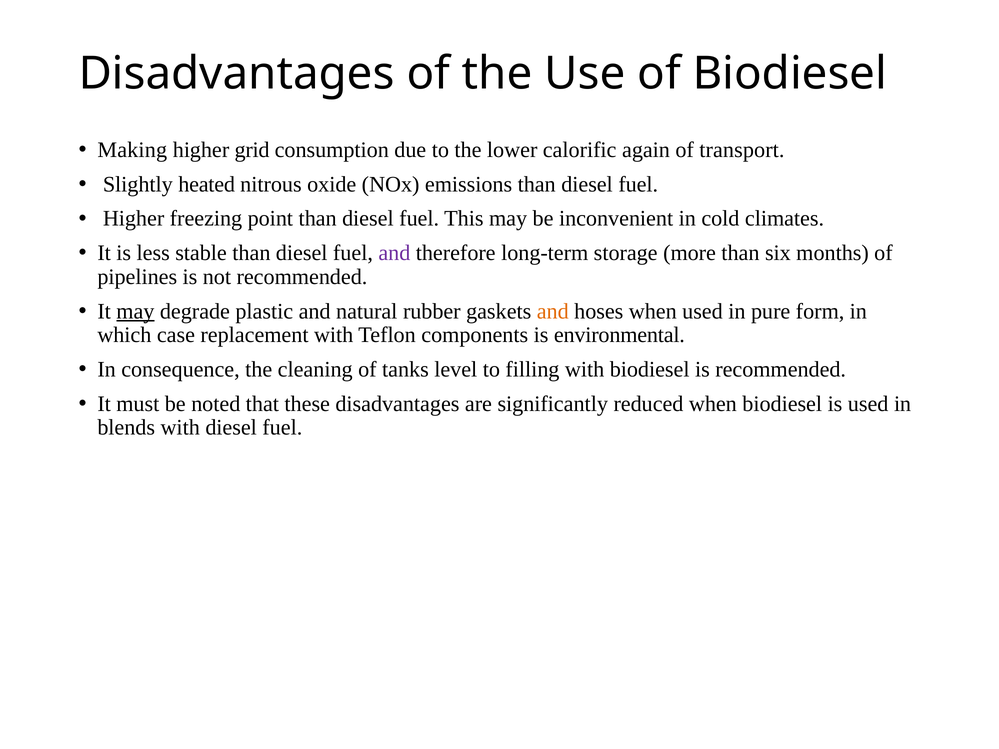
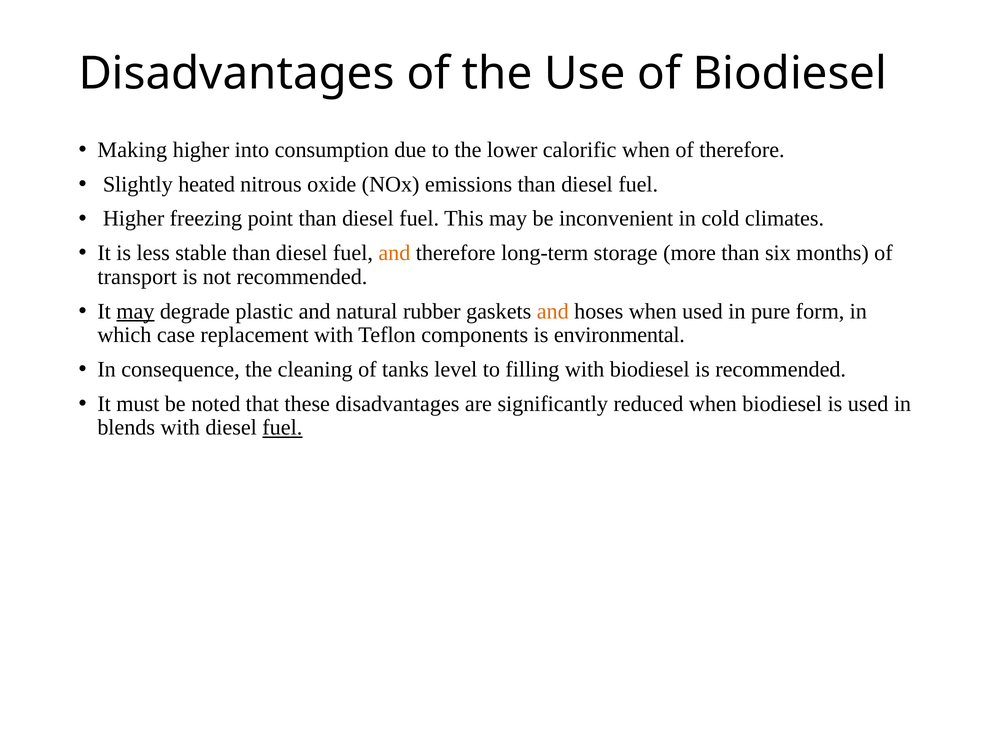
grid: grid -> into
calorific again: again -> when
of transport: transport -> therefore
and at (394, 253) colour: purple -> orange
pipelines: pipelines -> transport
fuel at (282, 428) underline: none -> present
